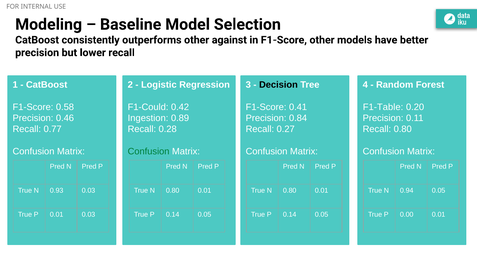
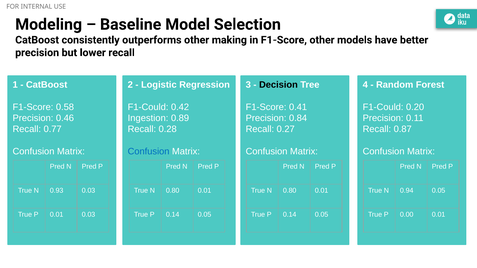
against: against -> making
F1-Table at (383, 107): F1-Table -> F1-Could
Recall 0.80: 0.80 -> 0.87
Confusion at (149, 152) colour: green -> blue
